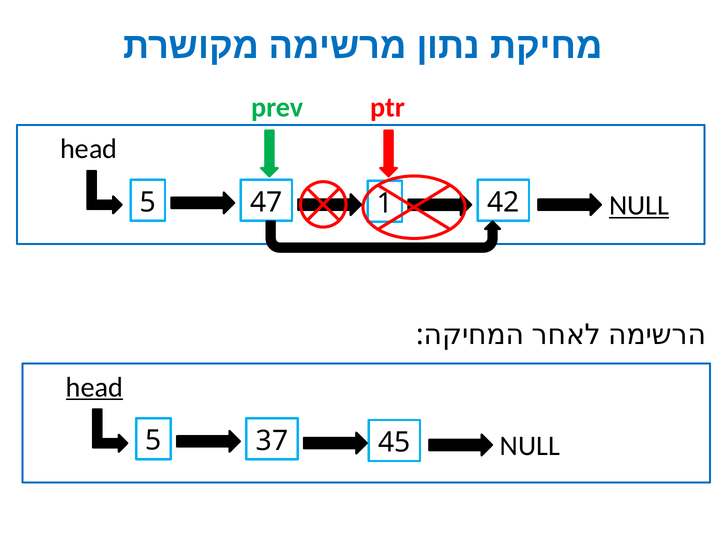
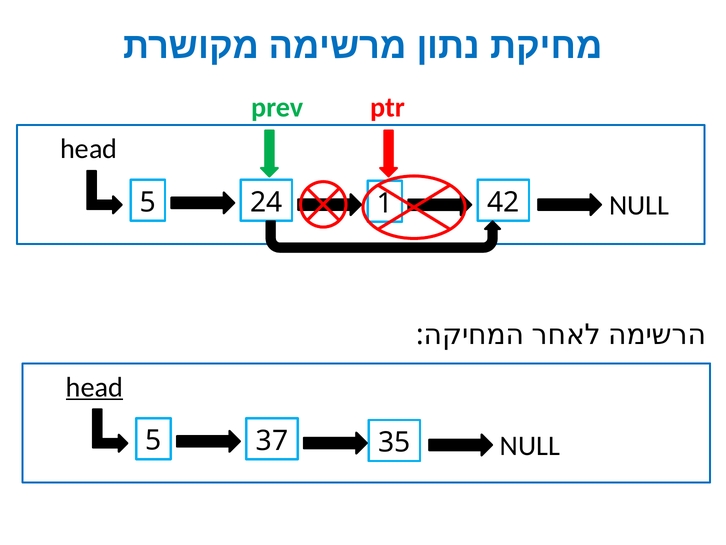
47: 47 -> 24
NULL at (639, 205) underline: present -> none
45: 45 -> 35
